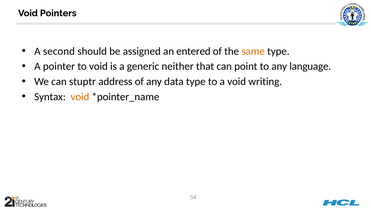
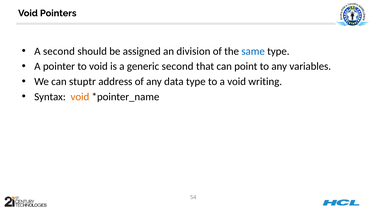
entered: entered -> division
same colour: orange -> blue
generic neither: neither -> second
language: language -> variables
